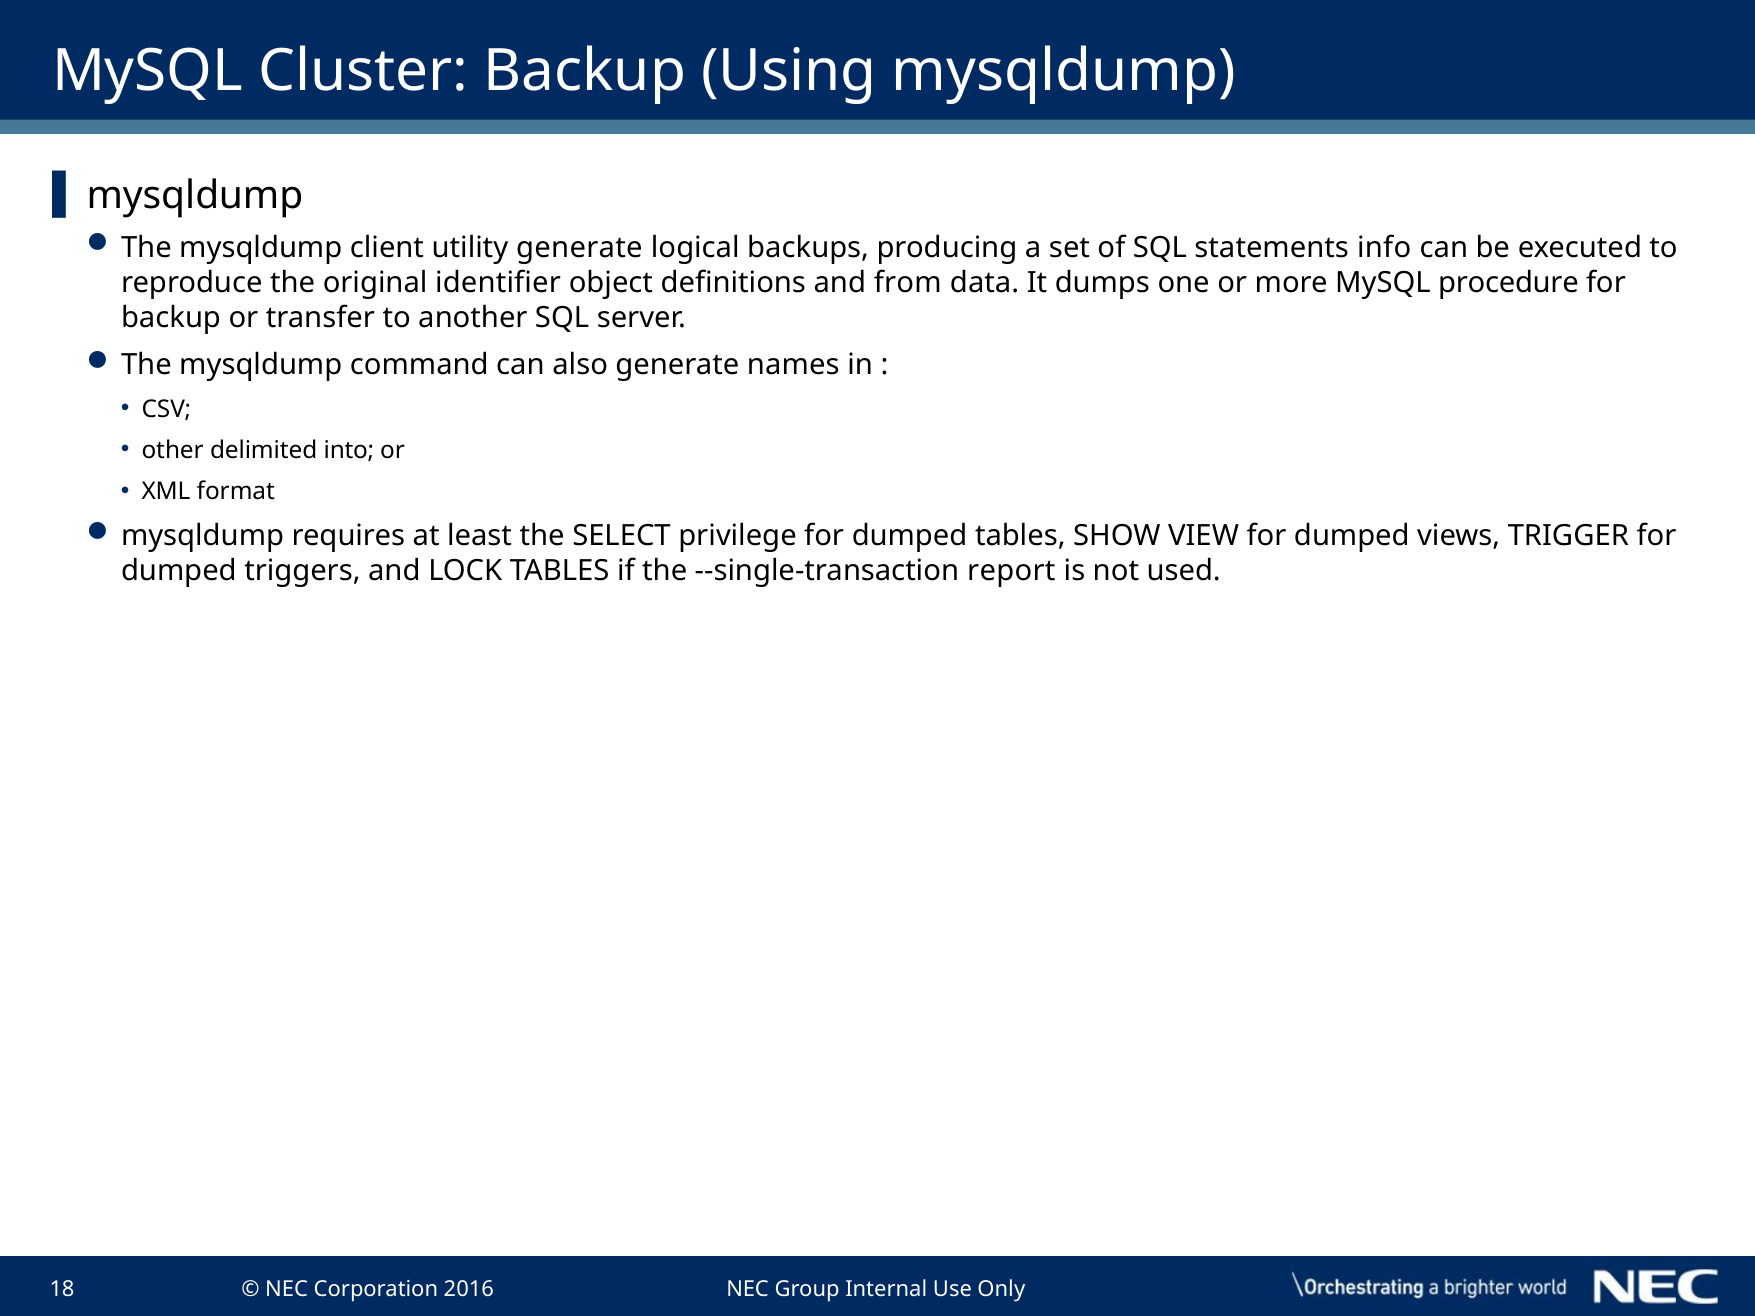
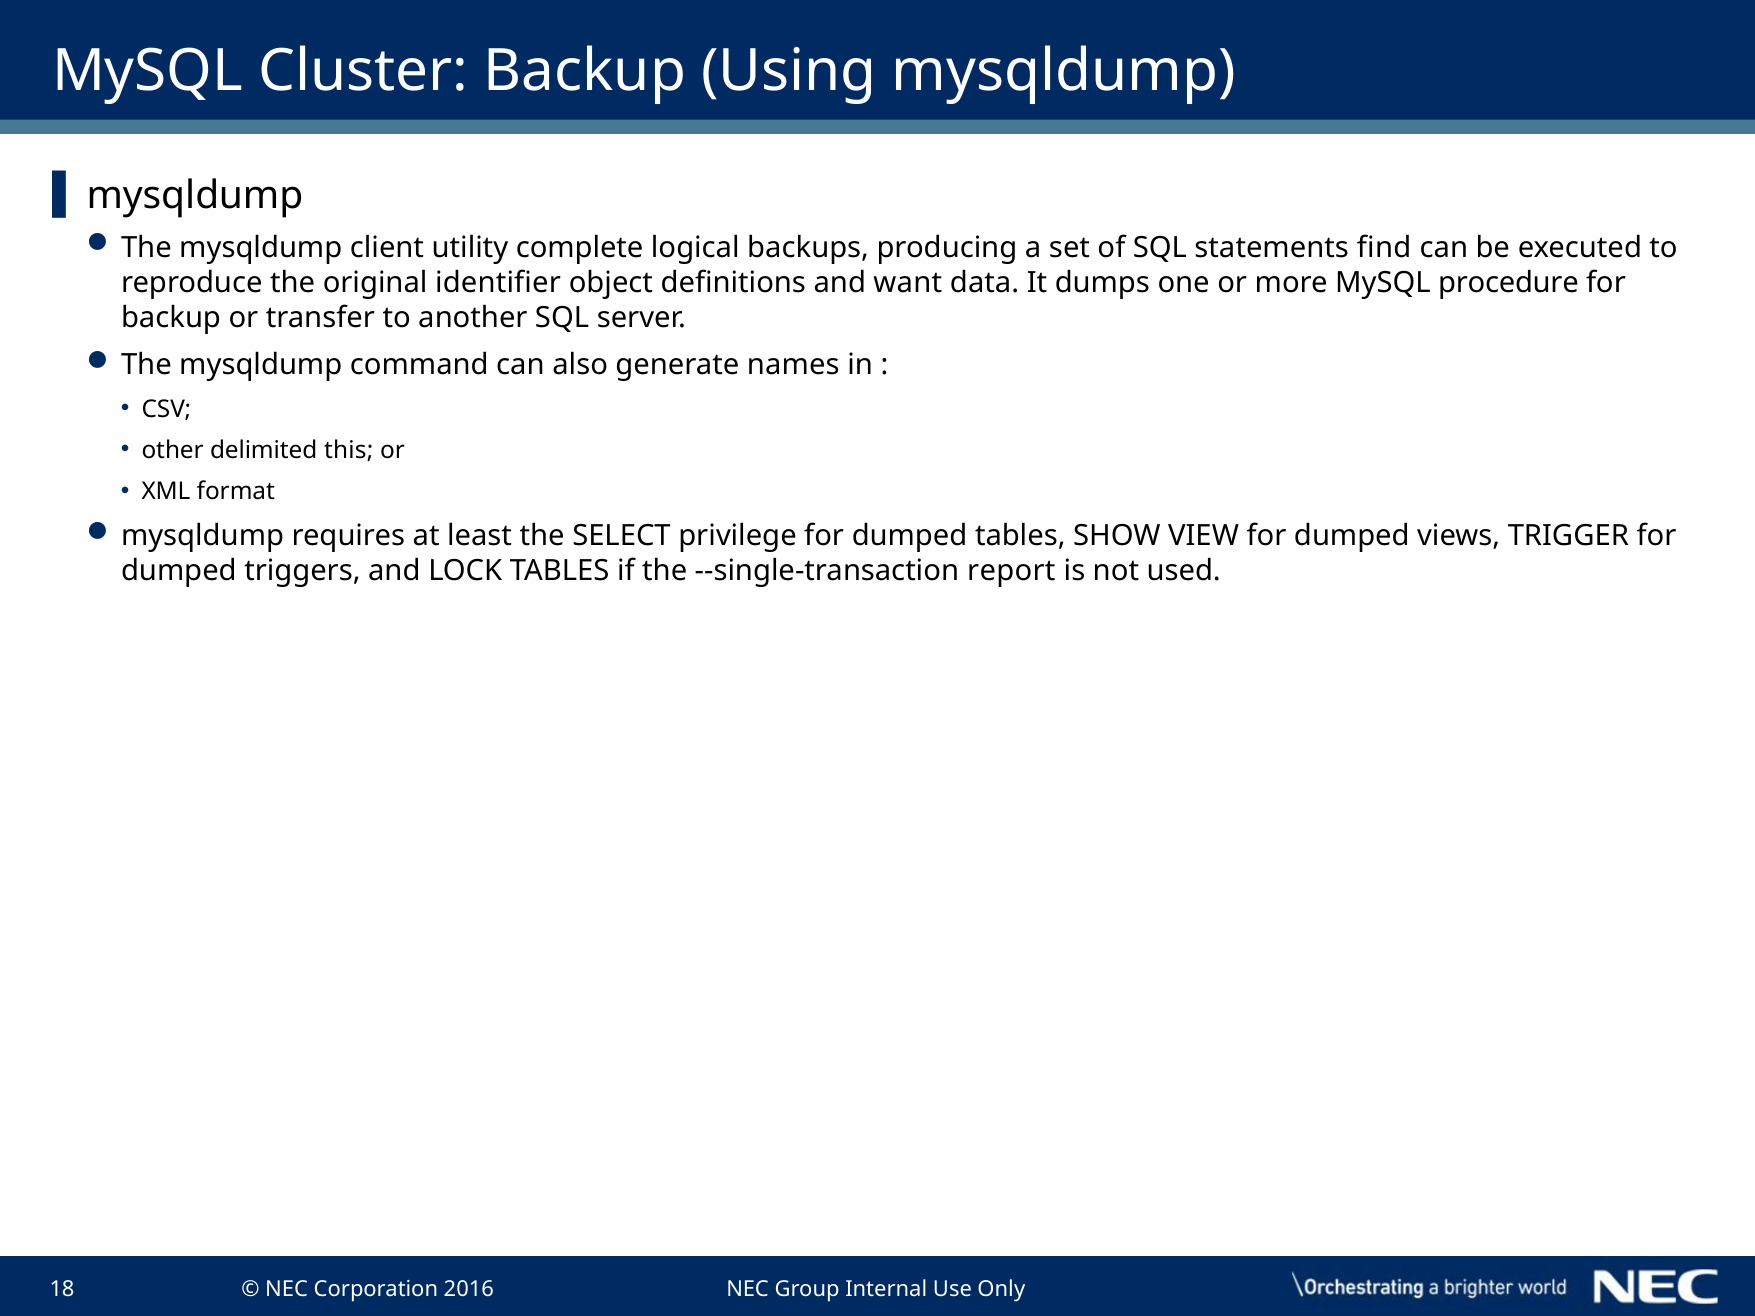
utility generate: generate -> complete
info: info -> find
from: from -> want
into: into -> this
